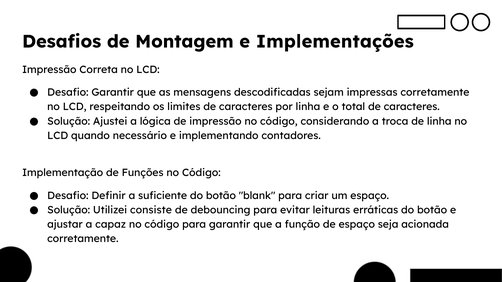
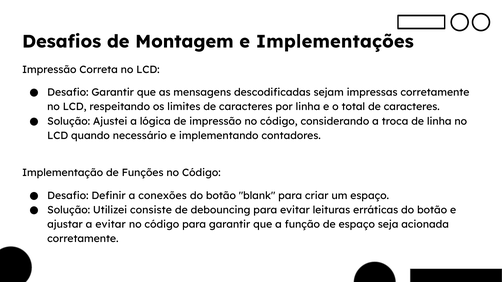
suficiente: suficiente -> conexões
a capaz: capaz -> evitar
